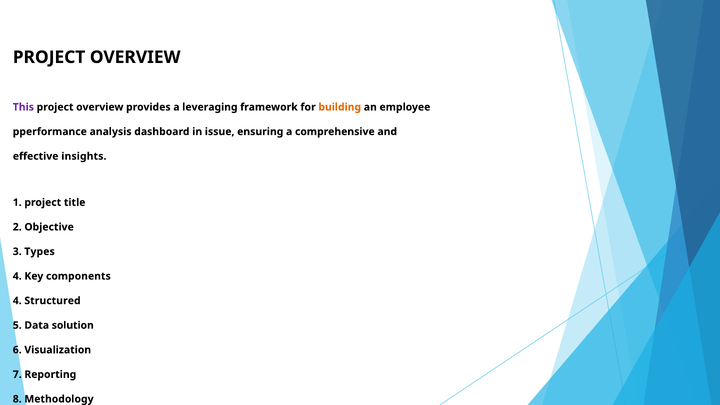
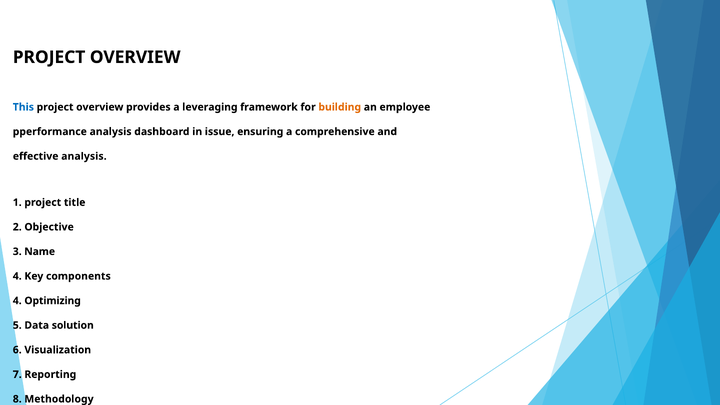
This colour: purple -> blue
effective insights: insights -> analysis
Types: Types -> Name
Structured: Structured -> Optimizing
